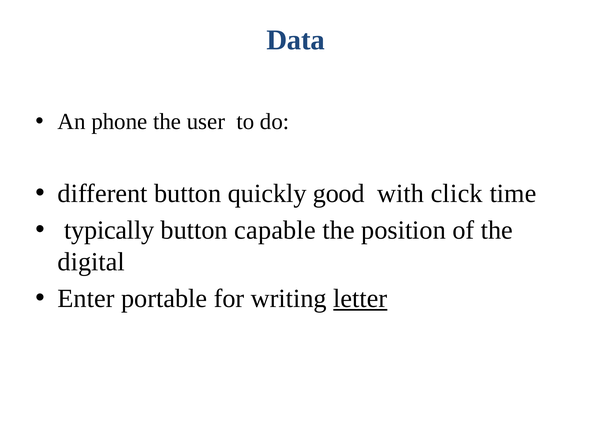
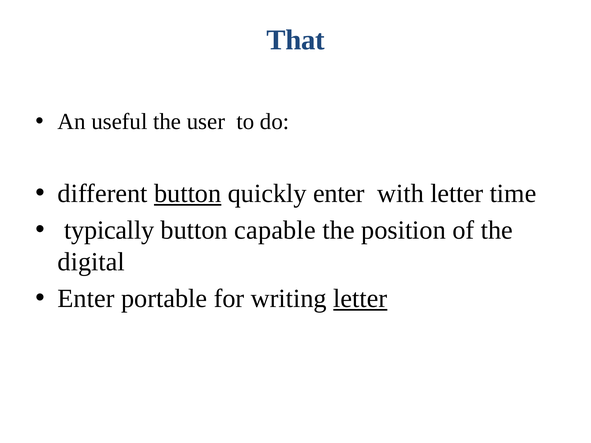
Data: Data -> That
phone: phone -> useful
button at (188, 194) underline: none -> present
quickly good: good -> enter
with click: click -> letter
